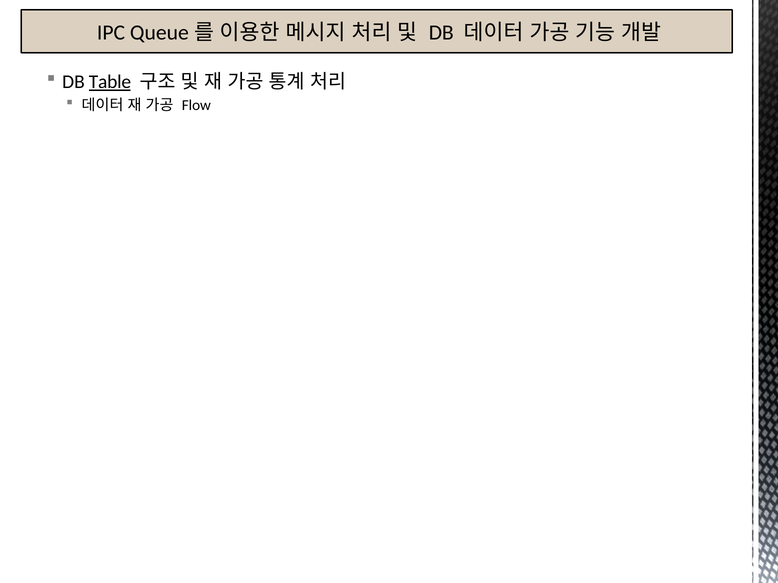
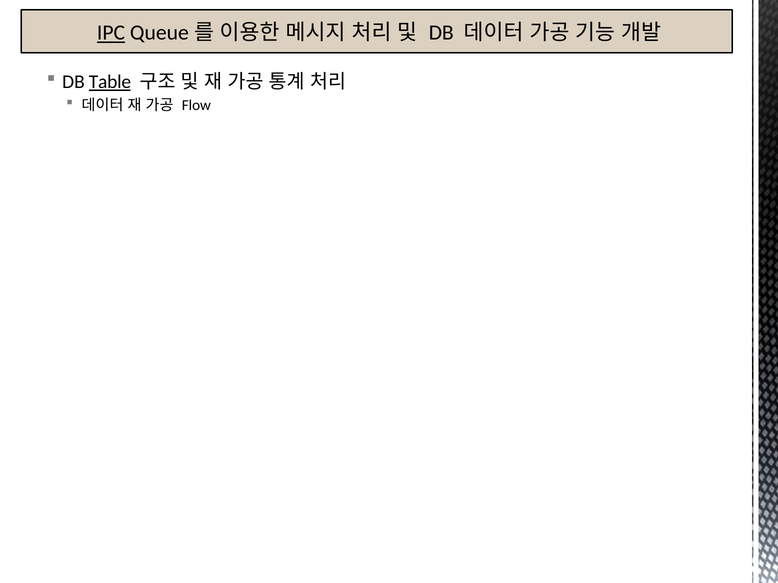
IPC underline: none -> present
